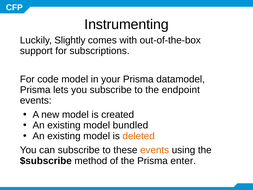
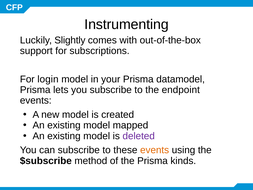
code: code -> login
bundled: bundled -> mapped
deleted colour: orange -> purple
enter: enter -> kinds
